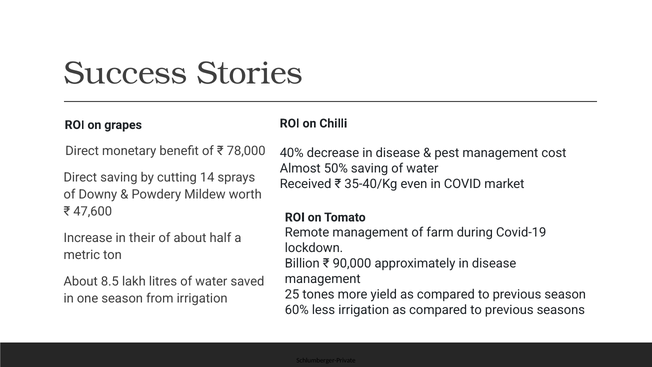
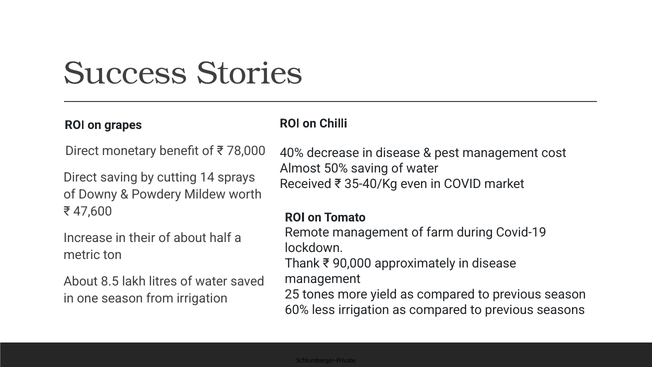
Billion: Billion -> Thank
